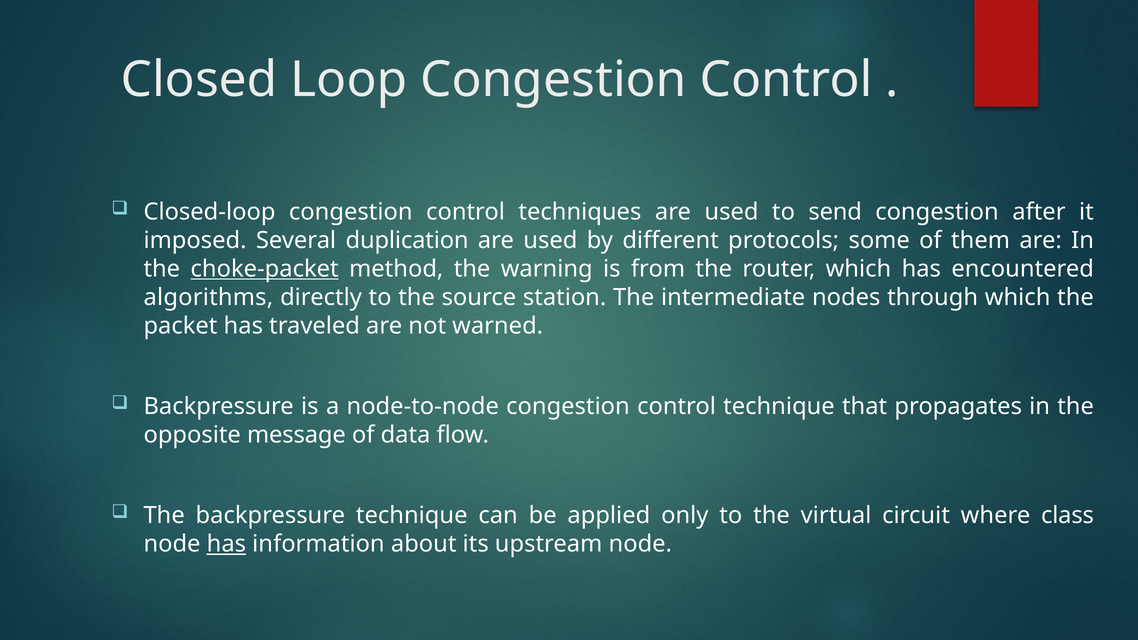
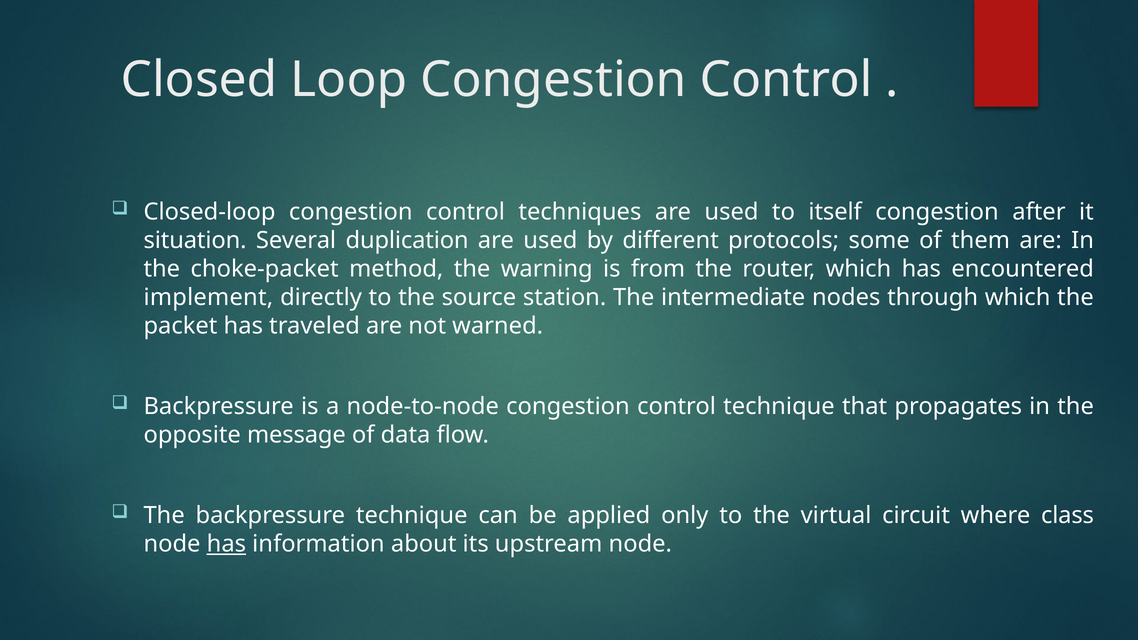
send: send -> itself
imposed: imposed -> situation
choke-packet underline: present -> none
algorithms: algorithms -> implement
